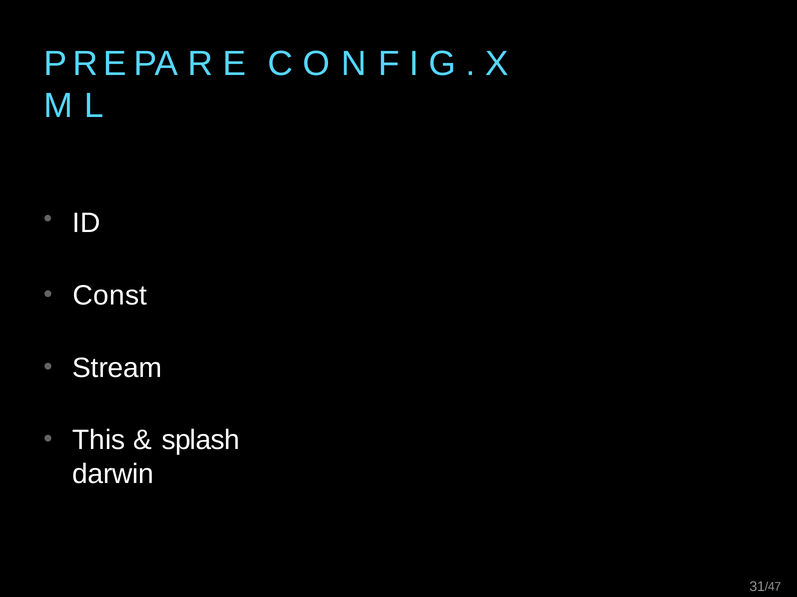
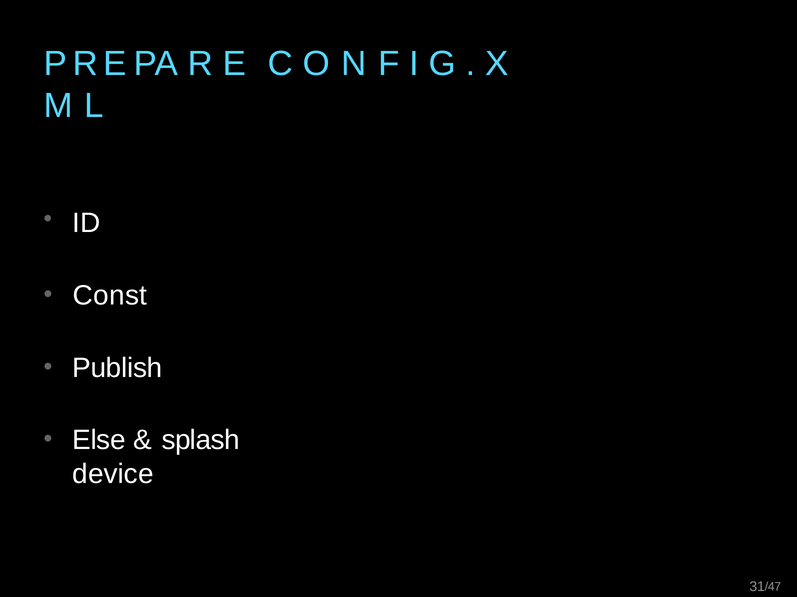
Stream: Stream -> Publish
This: This -> Else
darwin: darwin -> device
